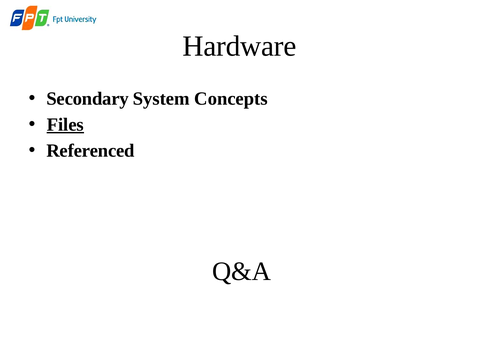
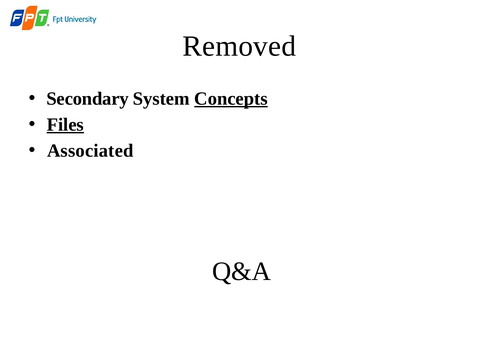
Hardware: Hardware -> Removed
Concepts underline: none -> present
Referenced: Referenced -> Associated
